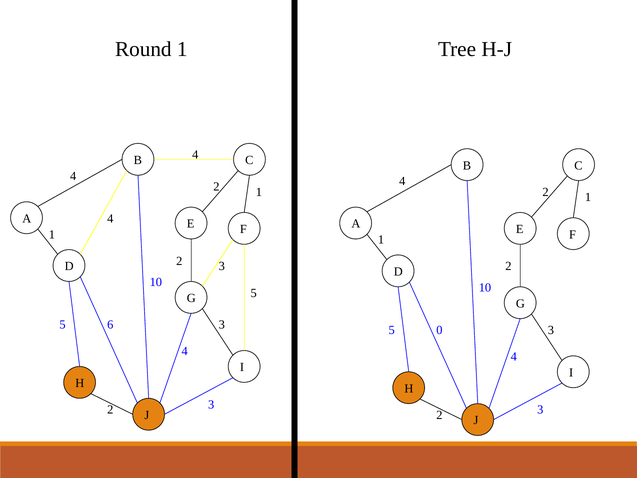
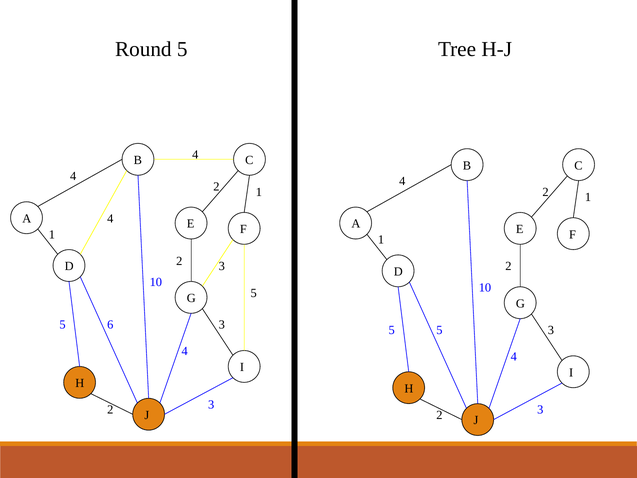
Round 1: 1 -> 5
5 0: 0 -> 5
